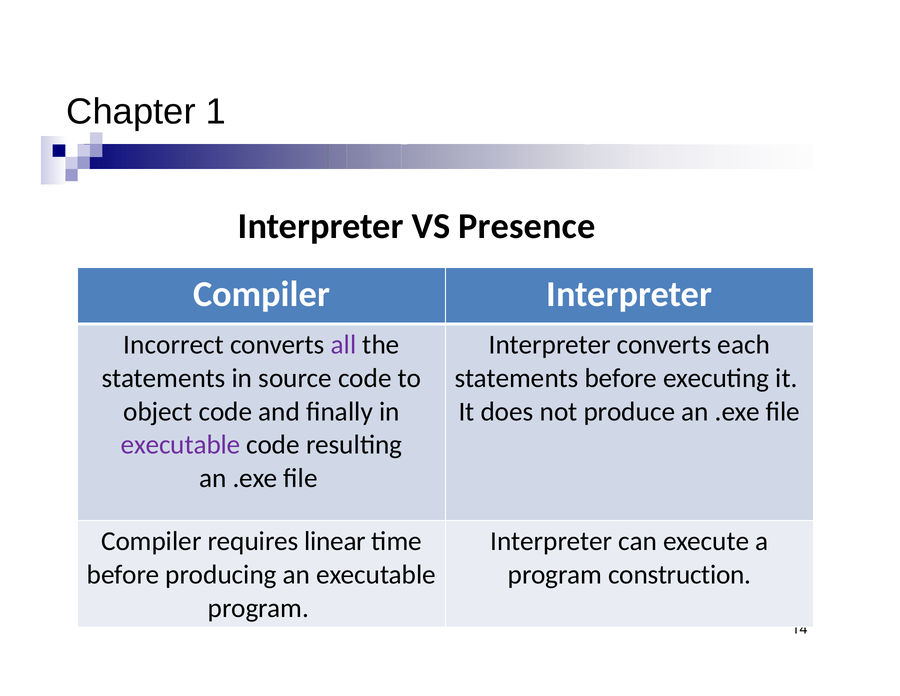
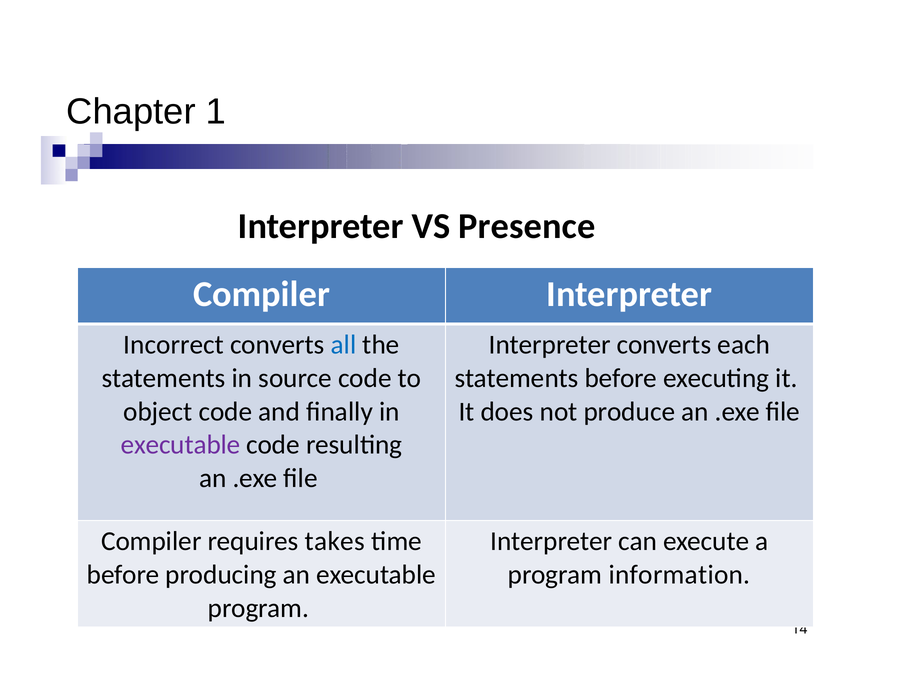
all colour: purple -> blue
linear: linear -> takes
construction: construction -> information
